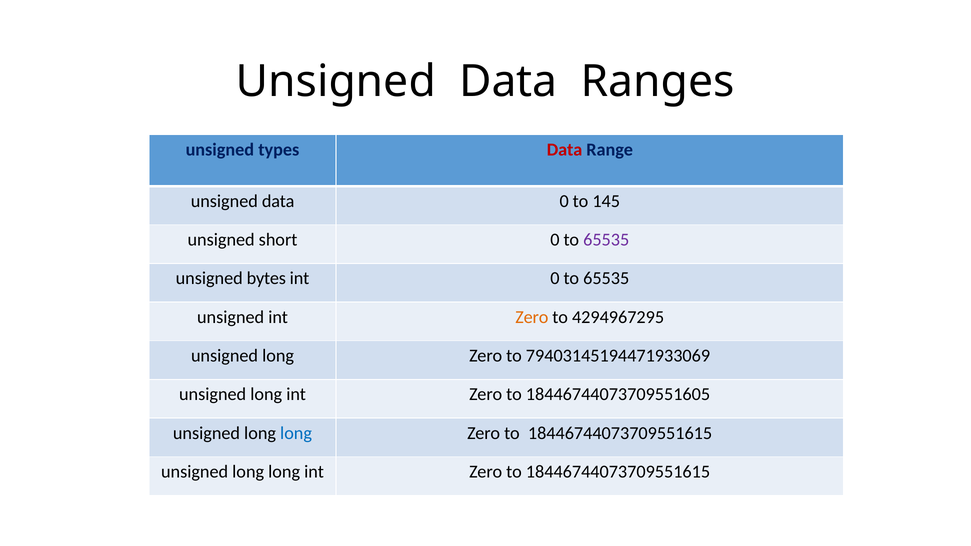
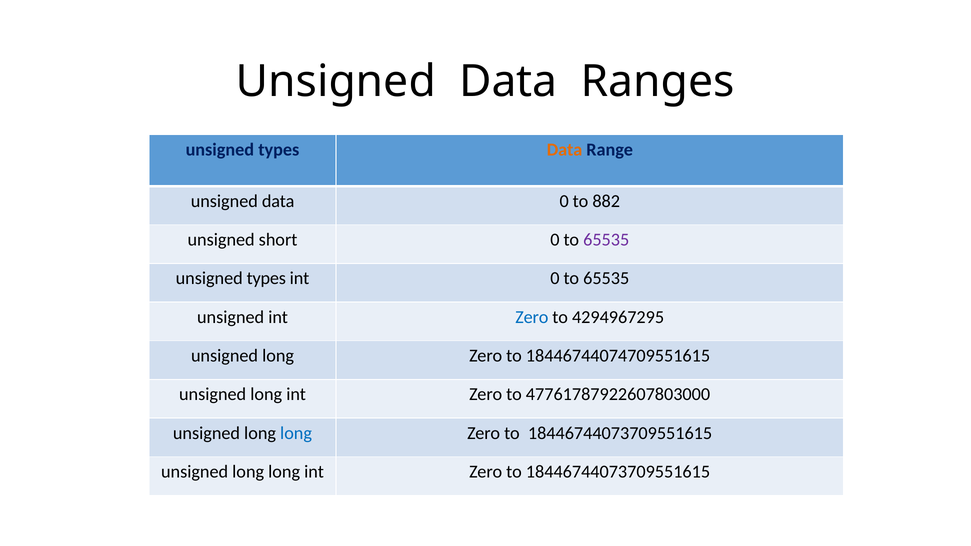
Data at (565, 150) colour: red -> orange
145: 145 -> 882
bytes at (266, 278): bytes -> types
Zero at (532, 317) colour: orange -> blue
79403145194471933069: 79403145194471933069 -> 18446744074709551615
18446744073709551605: 18446744073709551605 -> 47761787922607803000
